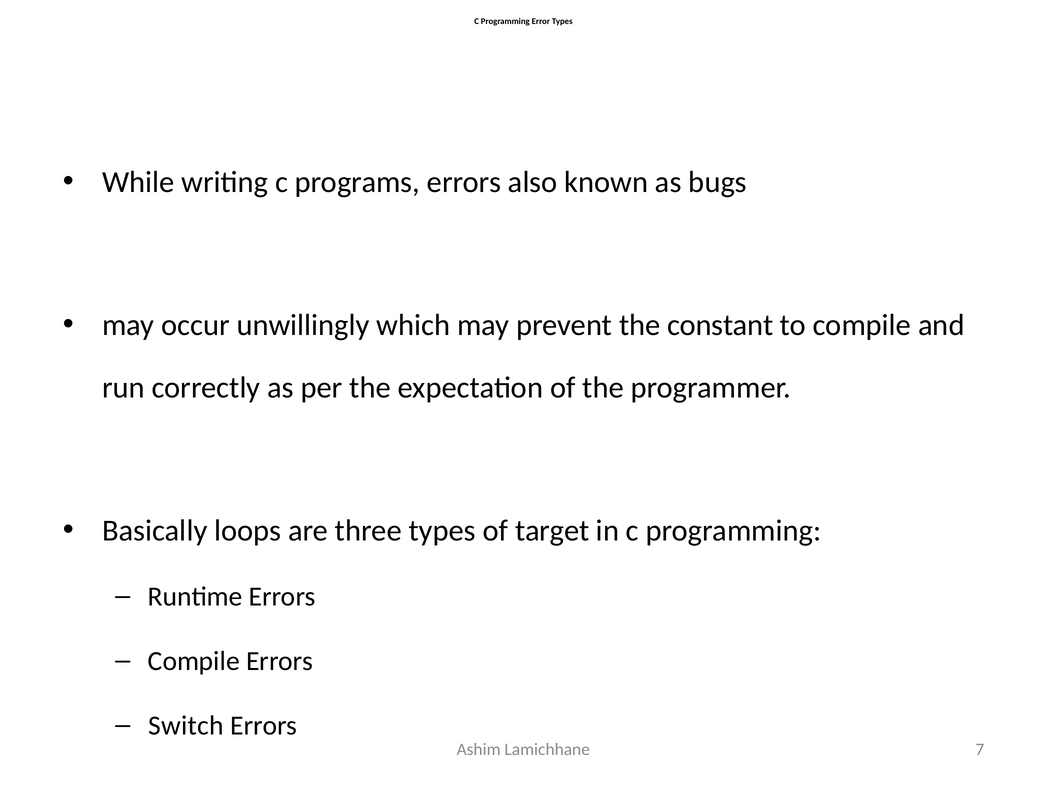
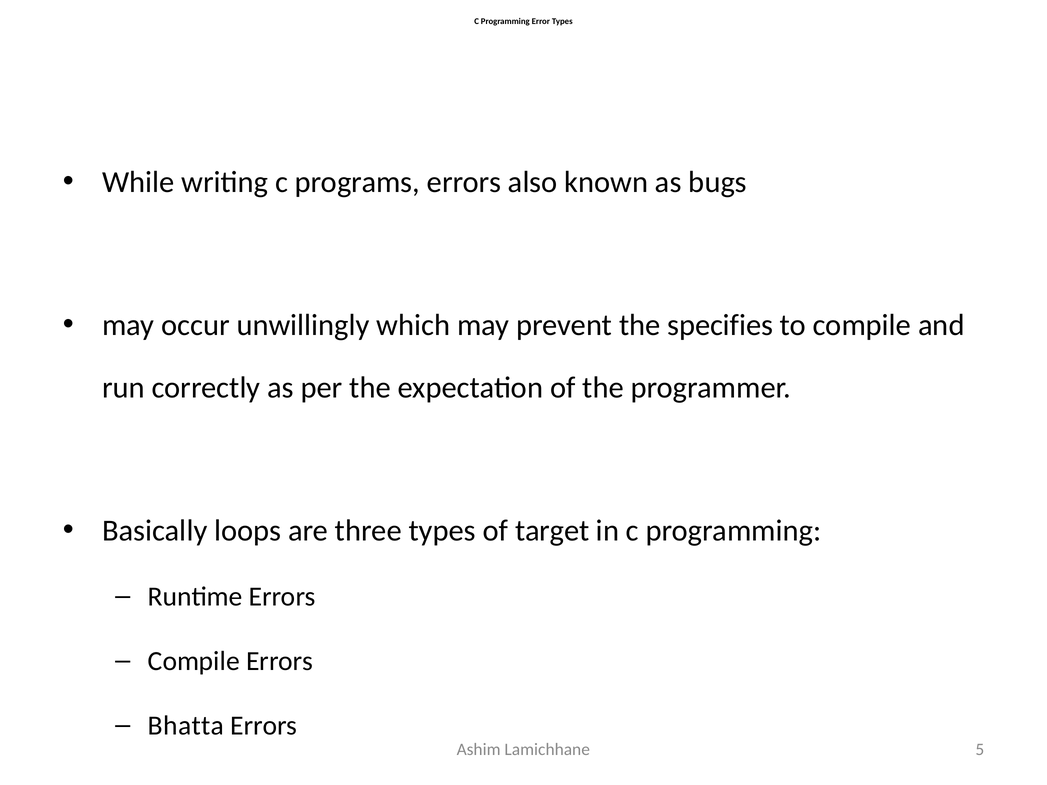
constant: constant -> specifies
Switch: Switch -> Bhatta
7: 7 -> 5
